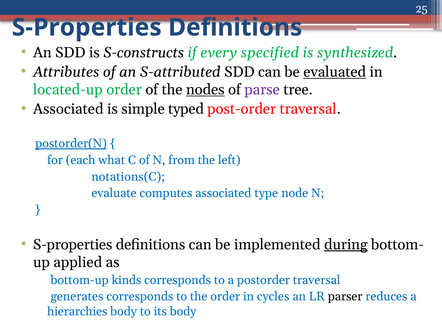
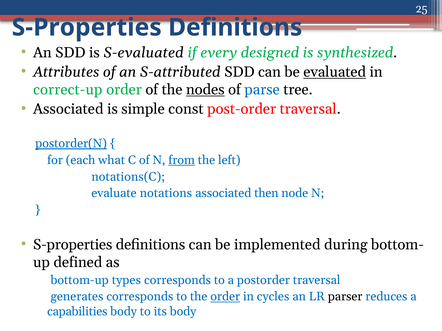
S-constructs: S-constructs -> S-evaluated
specified: specified -> designed
located-up: located-up -> correct-up
parse colour: purple -> blue
typed: typed -> const
from underline: none -> present
computes: computes -> notations
type: type -> then
during underline: present -> none
applied: applied -> defined
kinds: kinds -> types
order at (225, 297) underline: none -> present
hierarchies: hierarchies -> capabilities
